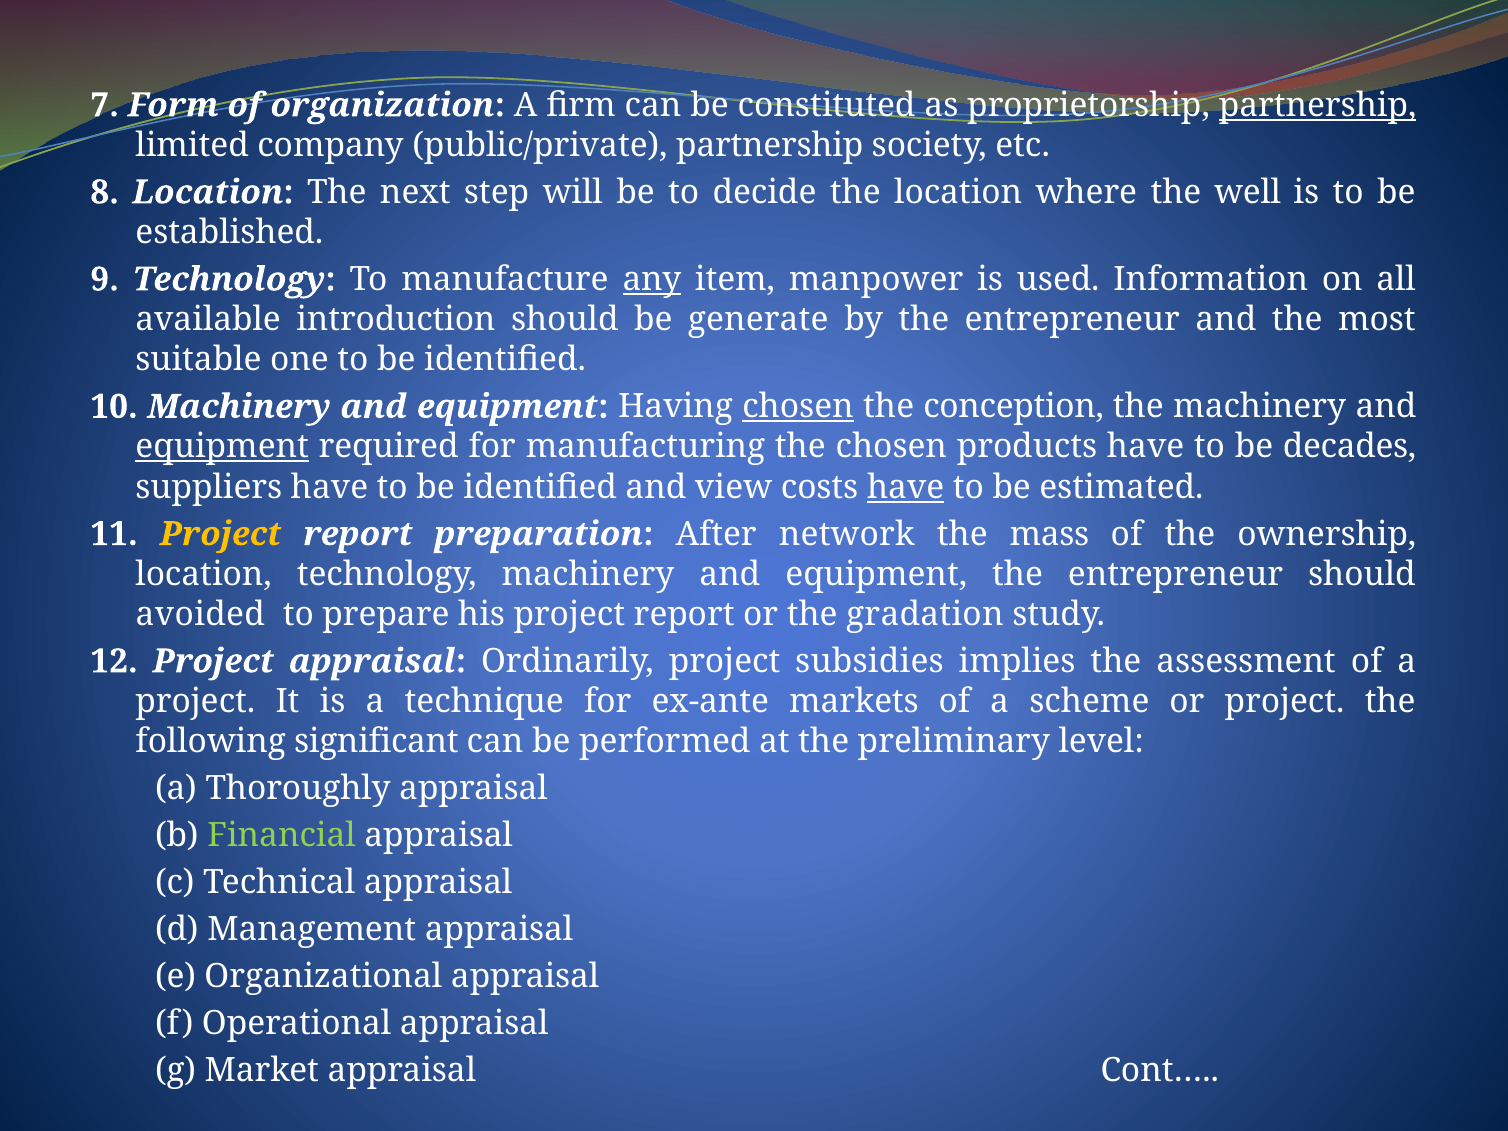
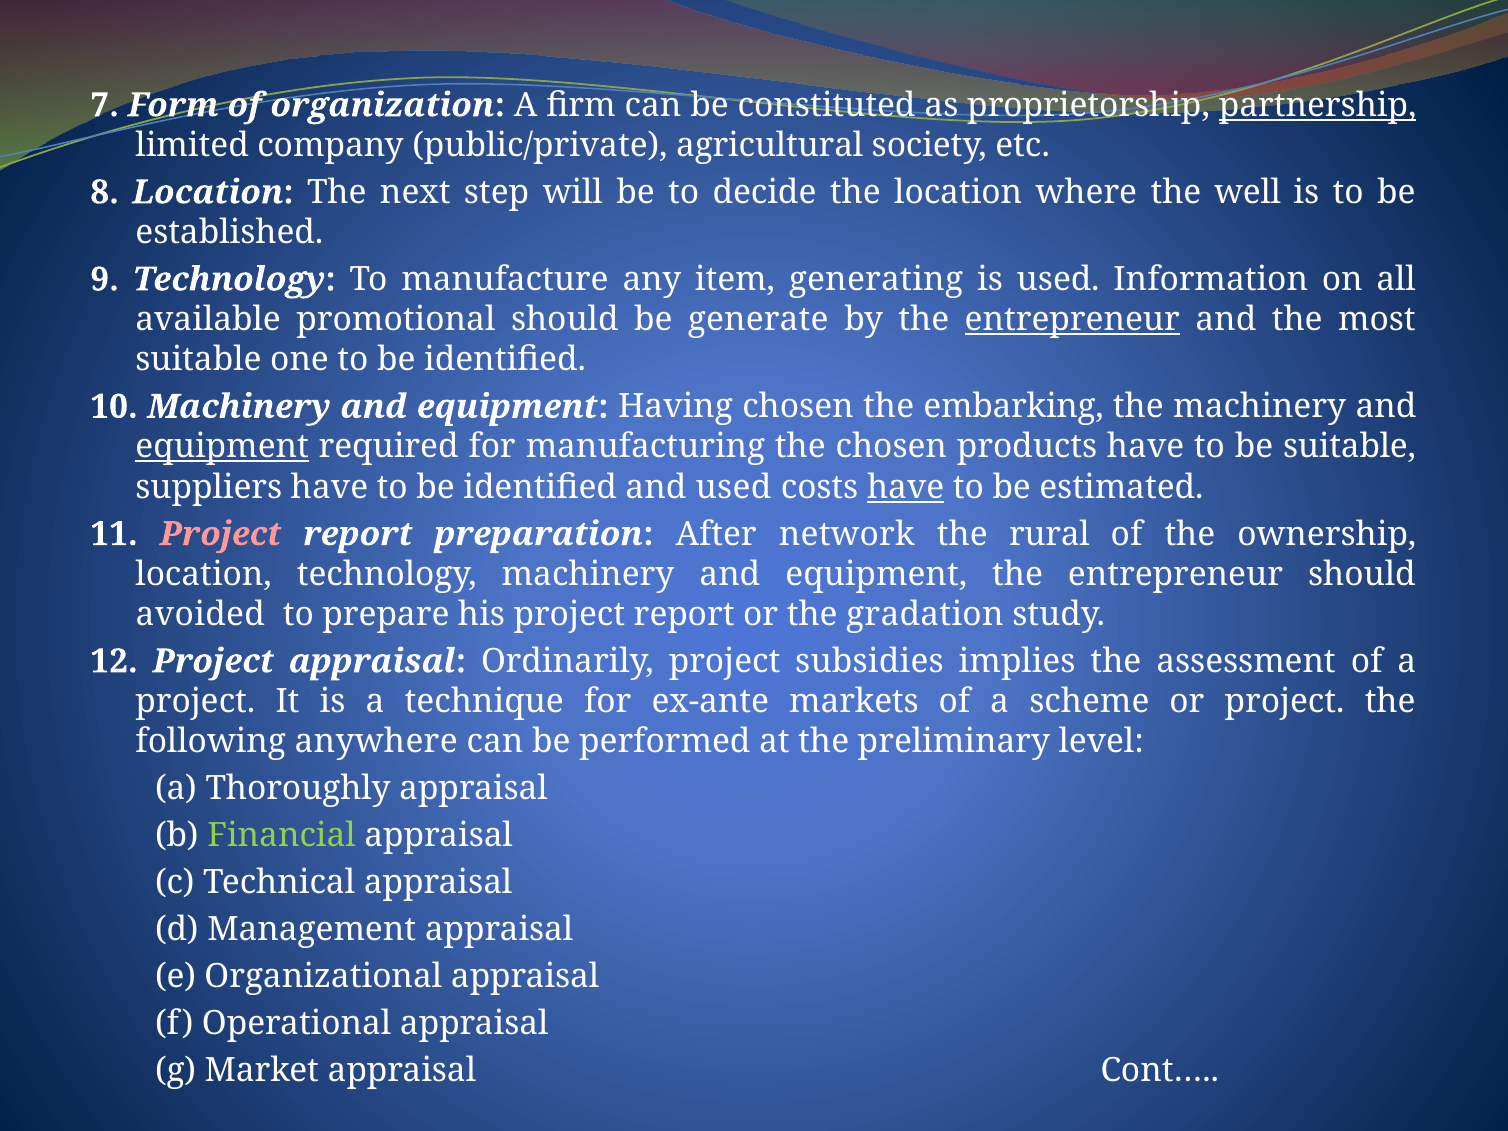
public/private partnership: partnership -> agricultural
any underline: present -> none
manpower: manpower -> generating
introduction: introduction -> promotional
entrepreneur at (1072, 320) underline: none -> present
chosen at (798, 407) underline: present -> none
conception: conception -> embarking
be decades: decades -> suitable
and view: view -> used
Project at (220, 534) colour: yellow -> pink
mass: mass -> rural
significant: significant -> anywhere
